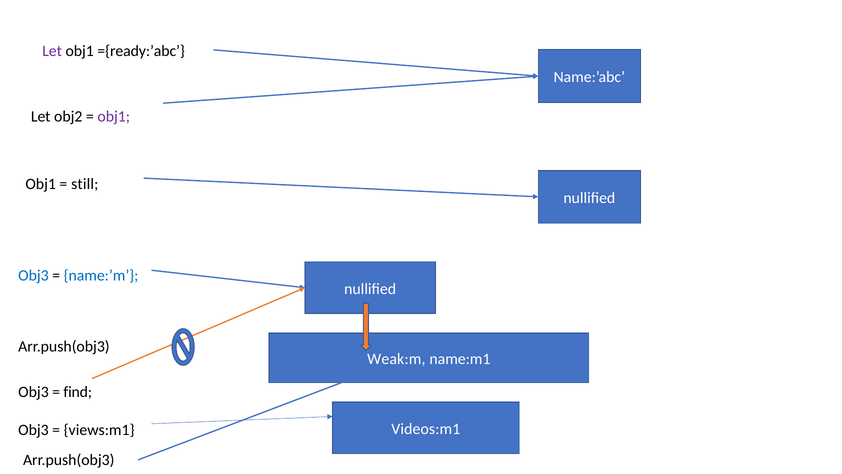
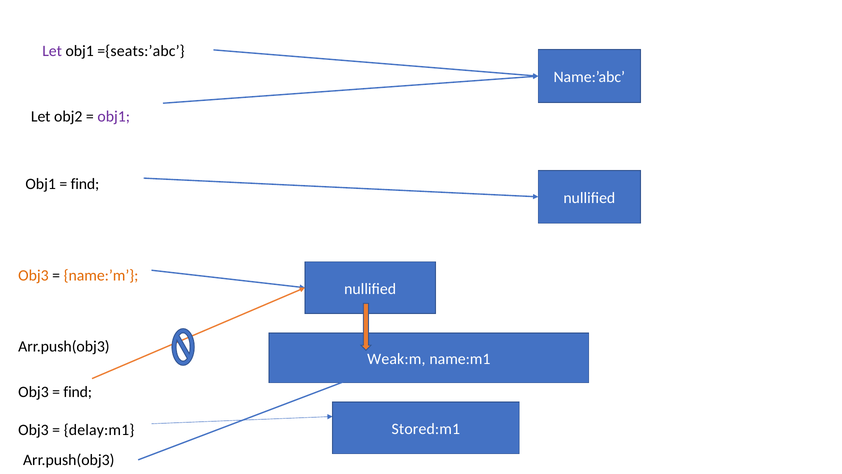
={ready:’abc: ={ready:’abc -> ={seats:’abc
still at (85, 184): still -> find
Obj3 at (33, 275) colour: blue -> orange
name:’m colour: blue -> orange
Videos:m1: Videos:m1 -> Stored:m1
views:m1: views:m1 -> delay:m1
